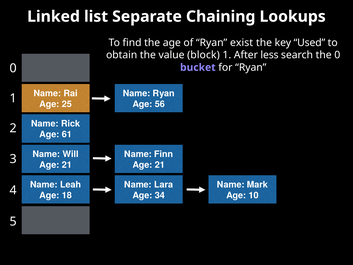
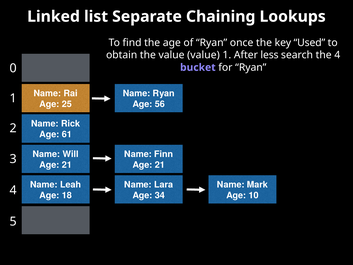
exist: exist -> once
value block: block -> value
the 0: 0 -> 4
